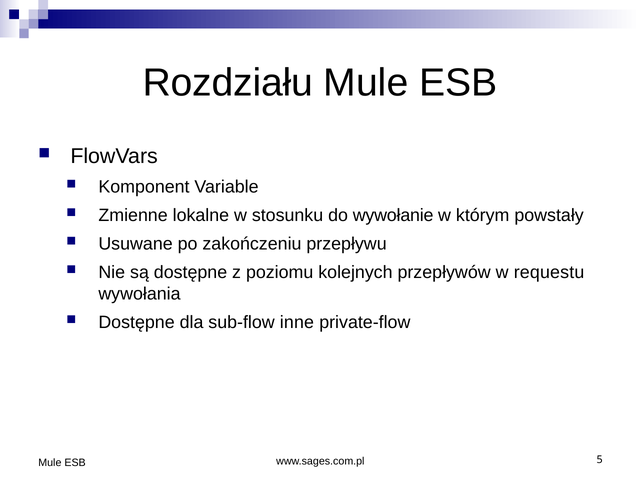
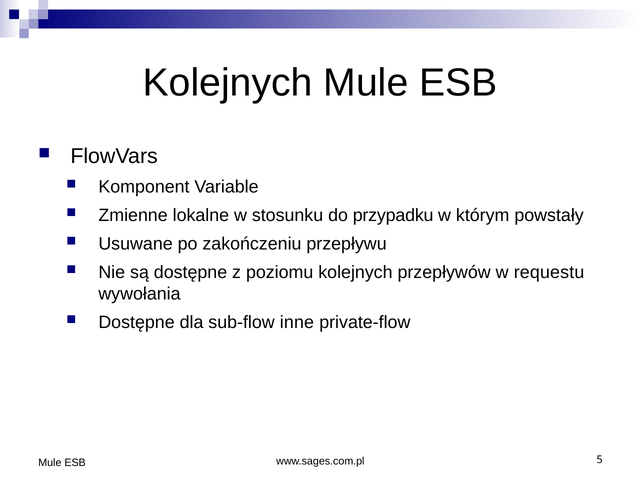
Rozdziału at (228, 83): Rozdziału -> Kolejnych
wywołanie: wywołanie -> przypadku
